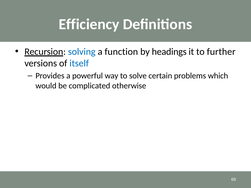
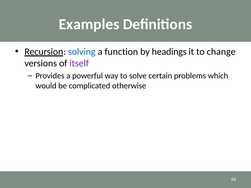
Efficiency: Efficiency -> Examples
further: further -> change
itself colour: blue -> purple
